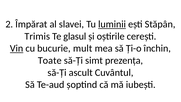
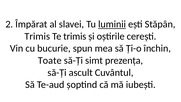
Te glasul: glasul -> trimis
Vin underline: present -> none
mult: mult -> spun
